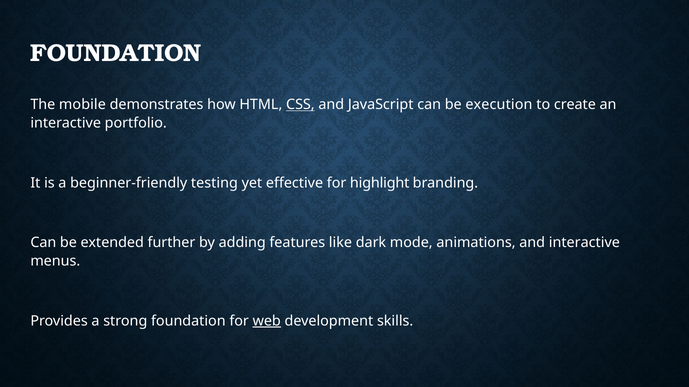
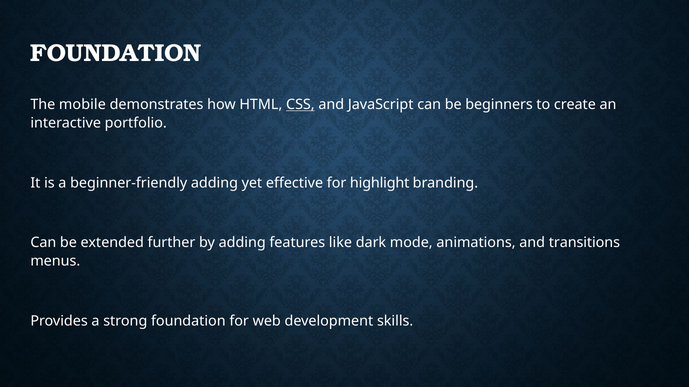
execution: execution -> beginners
beginner-friendly testing: testing -> adding
and interactive: interactive -> transitions
web underline: present -> none
